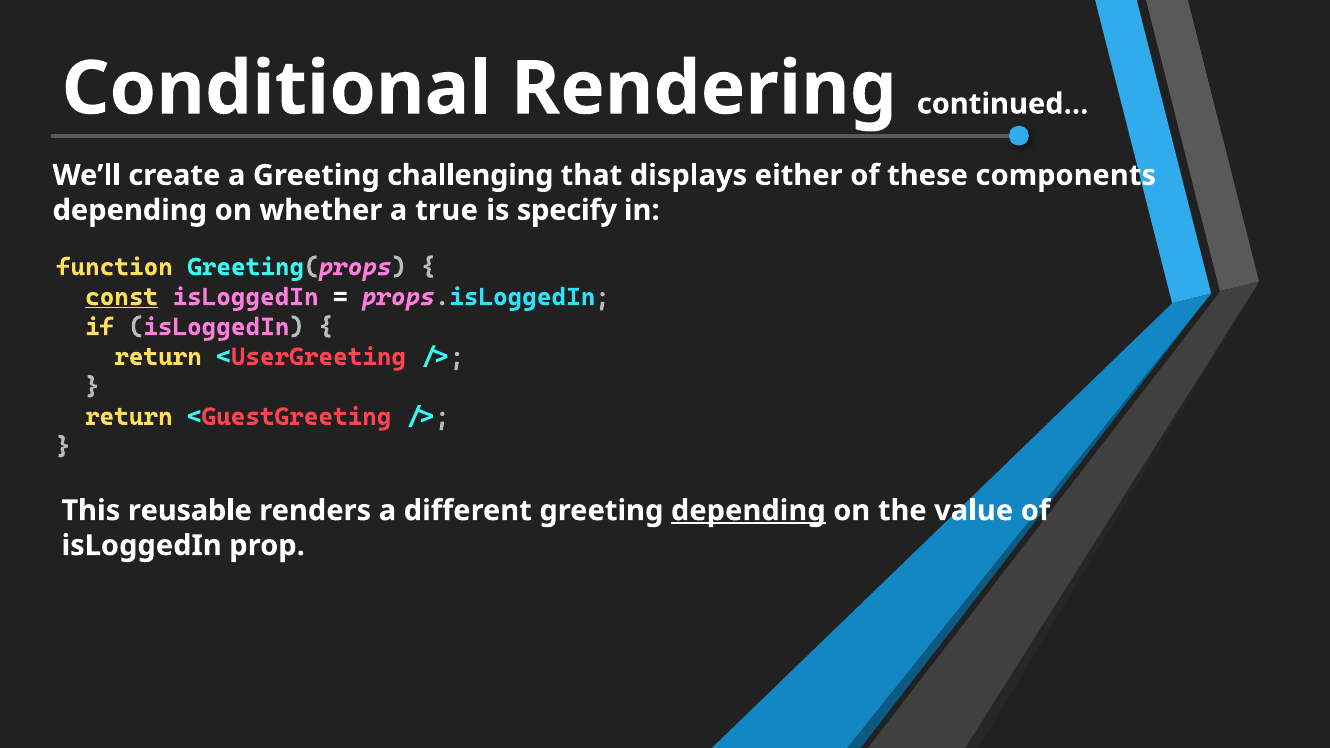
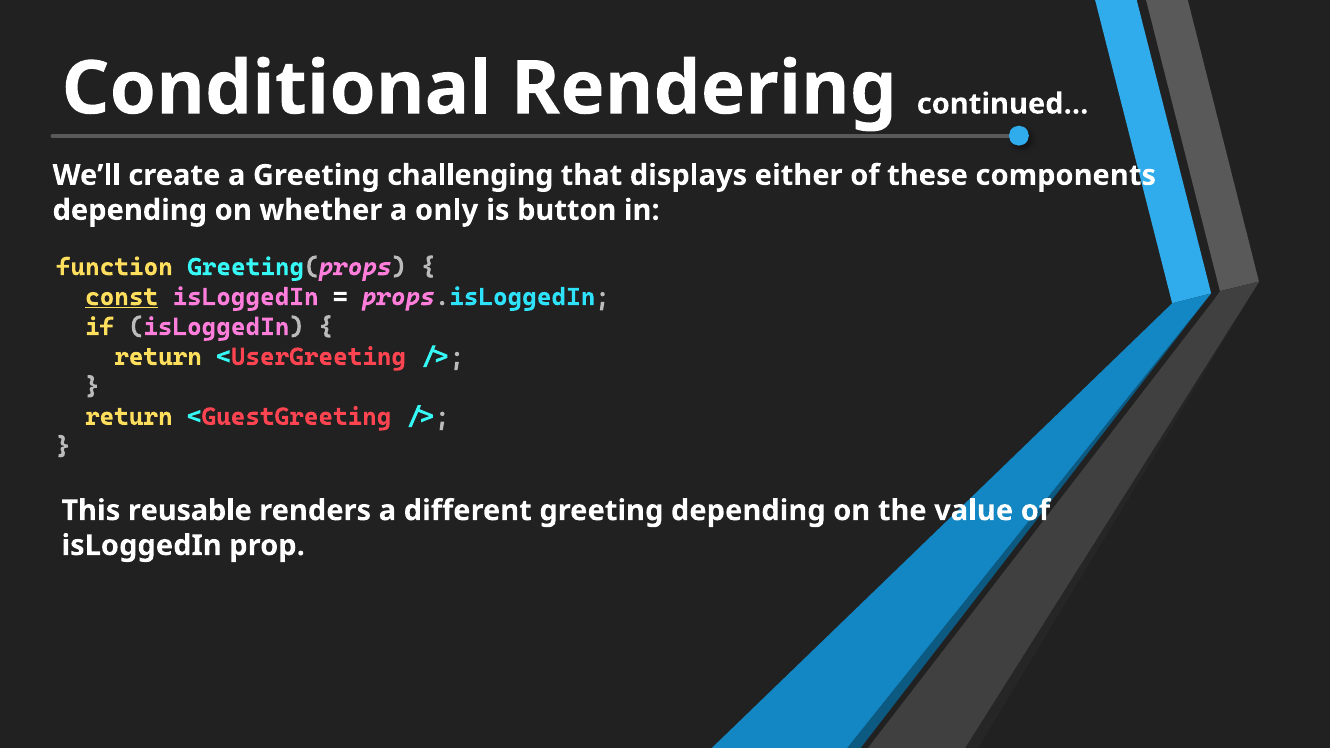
true: true -> only
specify: specify -> button
depending at (748, 511) underline: present -> none
